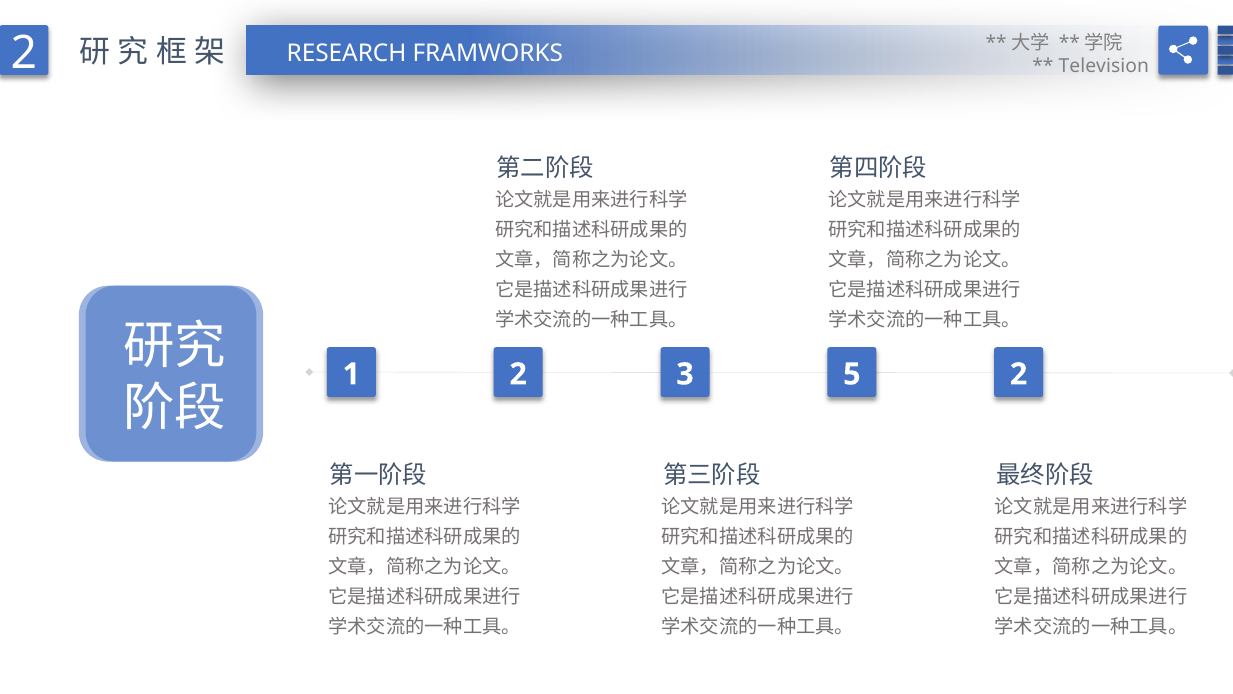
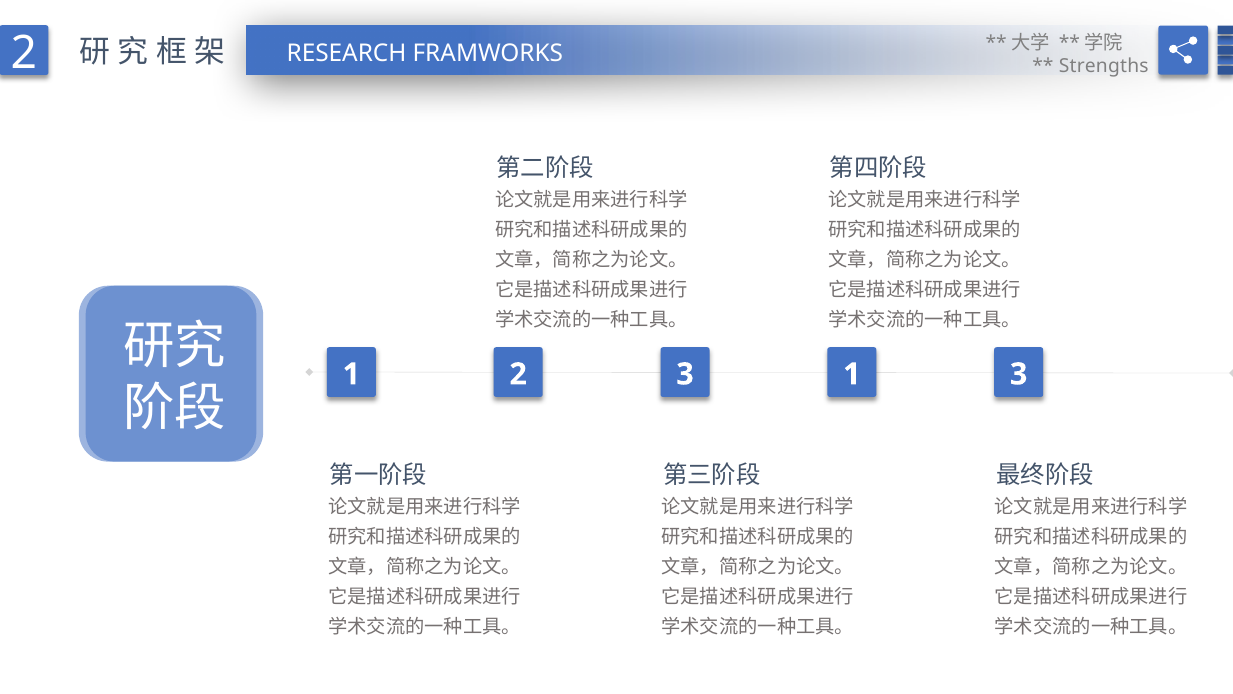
Television: Television -> Strengths
1 5: 5 -> 1
2 2: 2 -> 3
